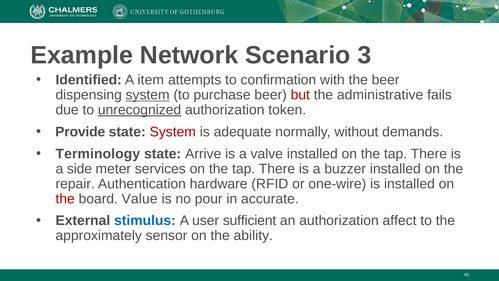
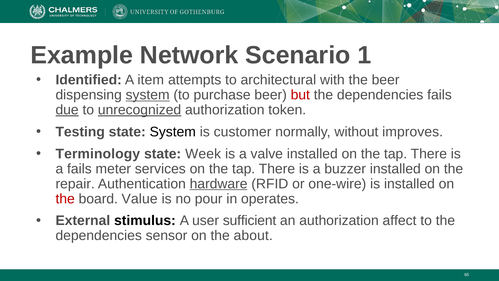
3: 3 -> 1
confirmation: confirmation -> architectural
administrative at (380, 95): administrative -> dependencies
due underline: none -> present
Provide: Provide -> Testing
System at (173, 132) colour: red -> black
adequate: adequate -> customer
demands: demands -> improves
Arrive: Arrive -> Week
a side: side -> fails
hardware underline: none -> present
accurate: accurate -> operates
stimulus colour: blue -> black
approximately at (99, 235): approximately -> dependencies
ability: ability -> about
